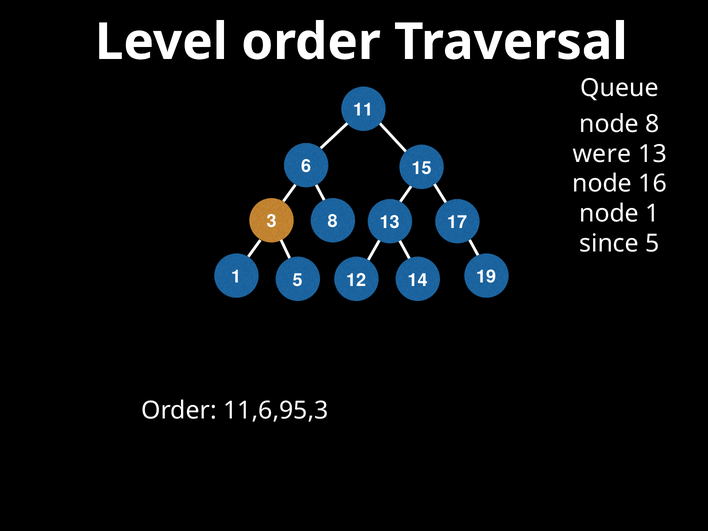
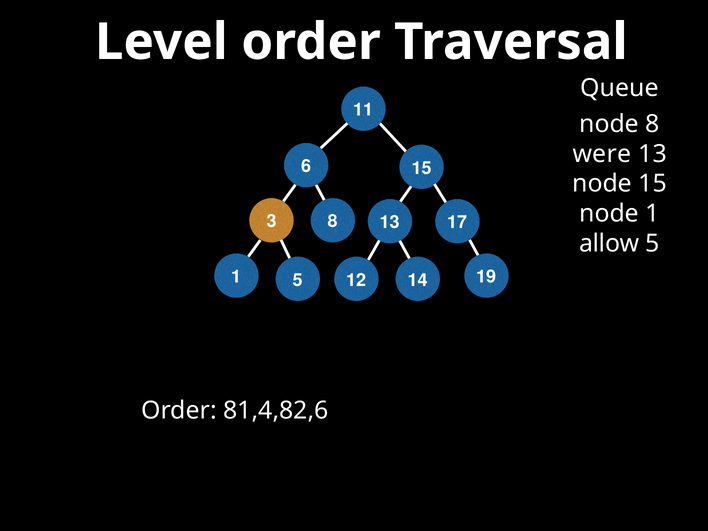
node 16: 16 -> 15
since: since -> allow
11,6,95,3: 11,6,95,3 -> 81,4,82,6
